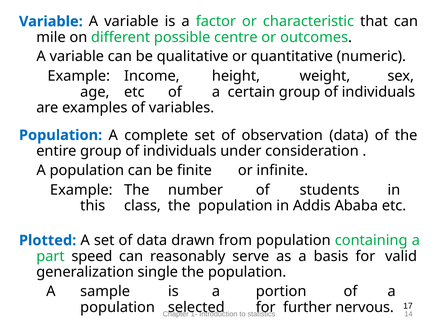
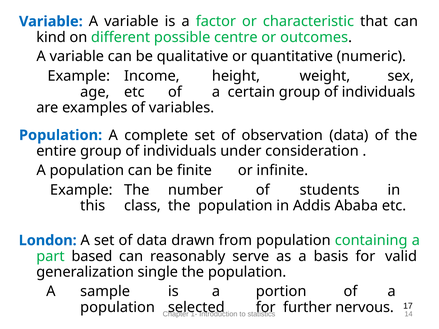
mile: mile -> kind
Plotted: Plotted -> London
speed: speed -> based
